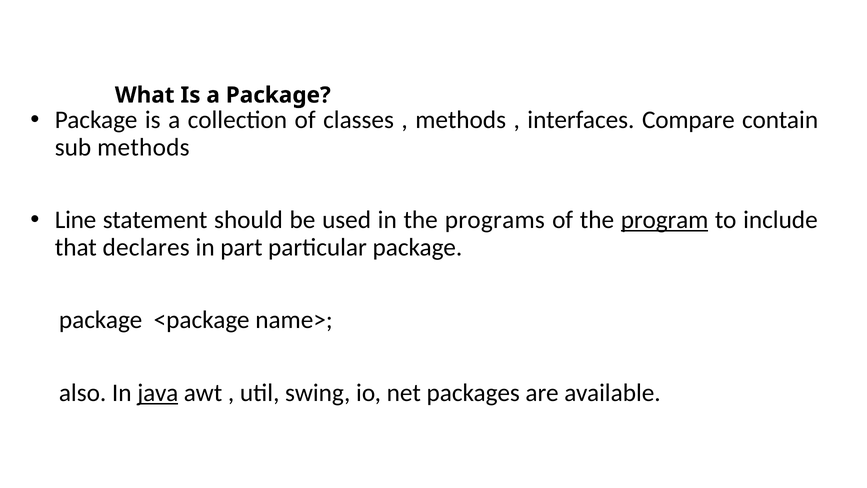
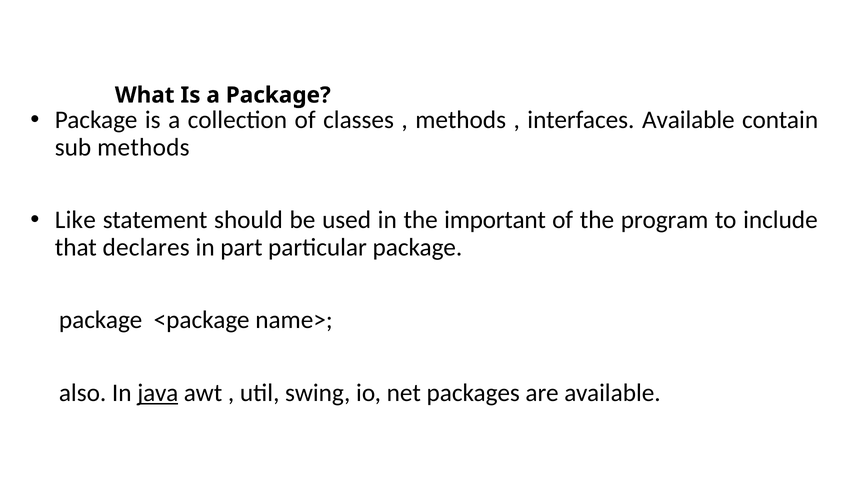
interfaces Compare: Compare -> Available
Line: Line -> Like
programs: programs -> important
program underline: present -> none
